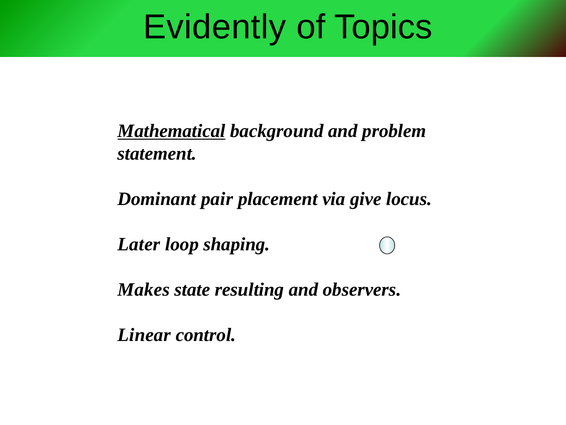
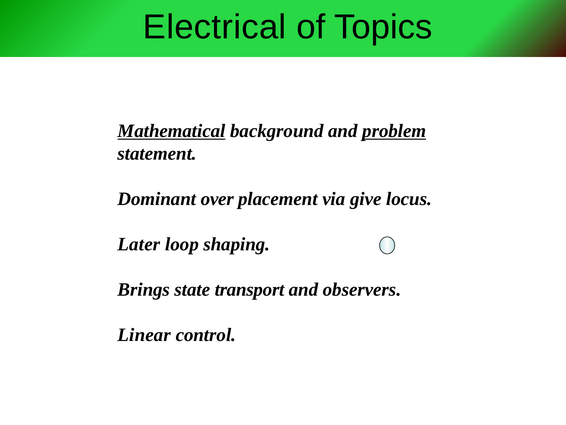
Evidently: Evidently -> Electrical
problem underline: none -> present
pair: pair -> over
Makes: Makes -> Brings
resulting: resulting -> transport
